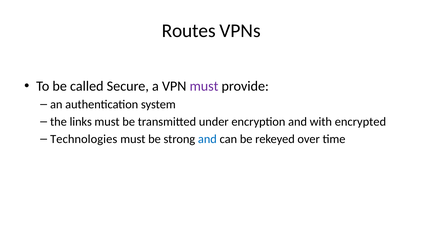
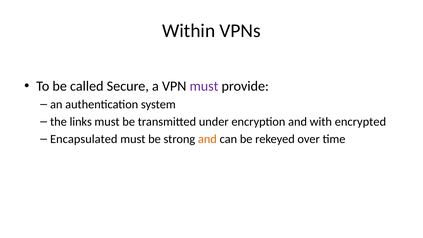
Routes: Routes -> Within
Technologies: Technologies -> Encapsulated
and at (207, 139) colour: blue -> orange
